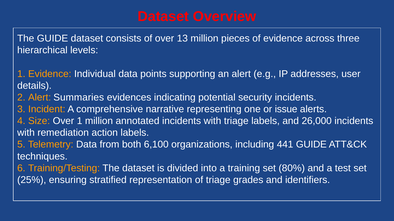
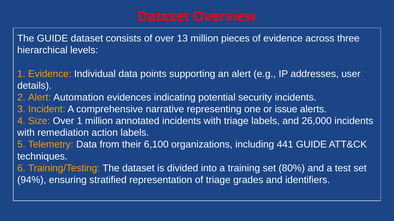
Summaries: Summaries -> Automation
both: both -> their
25%: 25% -> 94%
